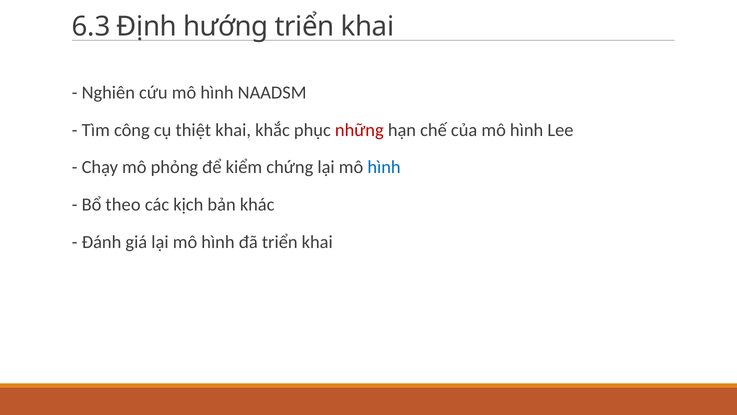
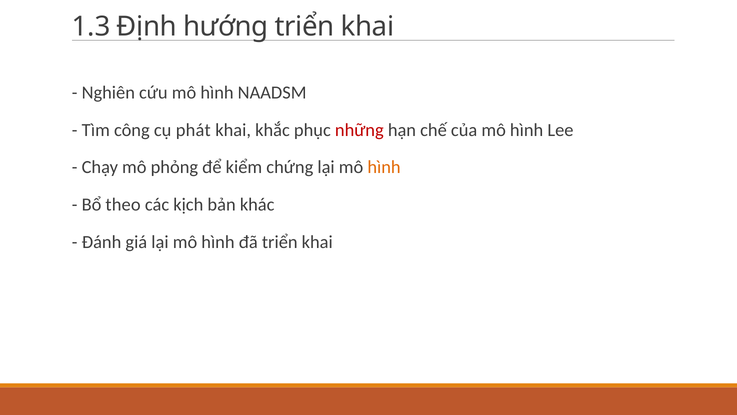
6.3: 6.3 -> 1.3
thiệt: thiệt -> phát
hình at (384, 167) colour: blue -> orange
